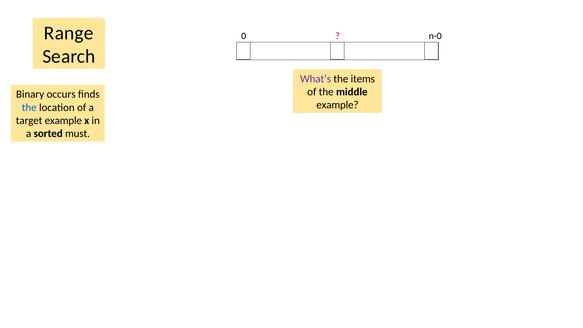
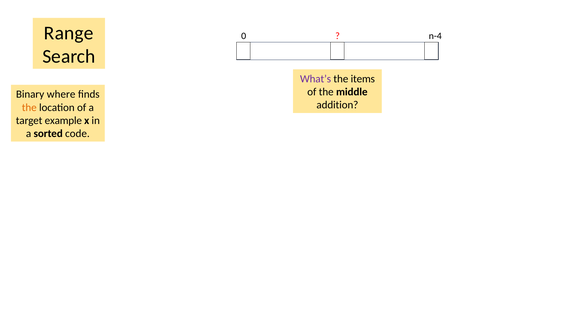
n-0: n-0 -> n-4
occurs: occurs -> where
example at (337, 105): example -> addition
the at (29, 107) colour: blue -> orange
must: must -> code
